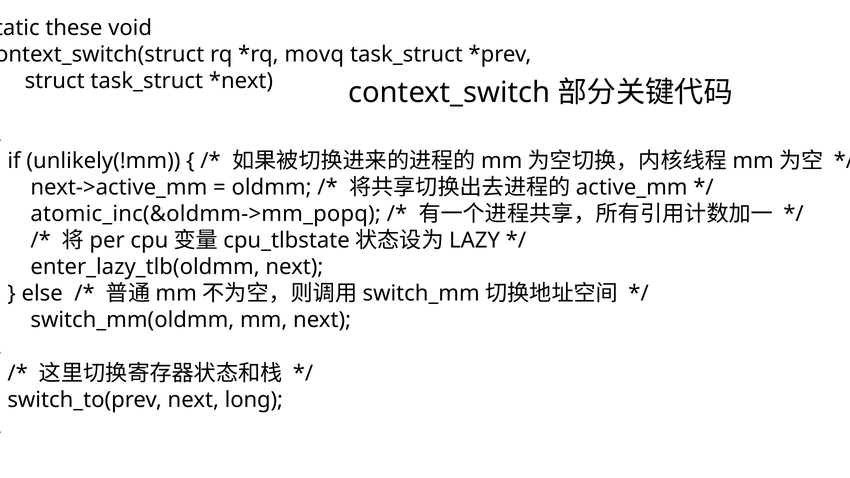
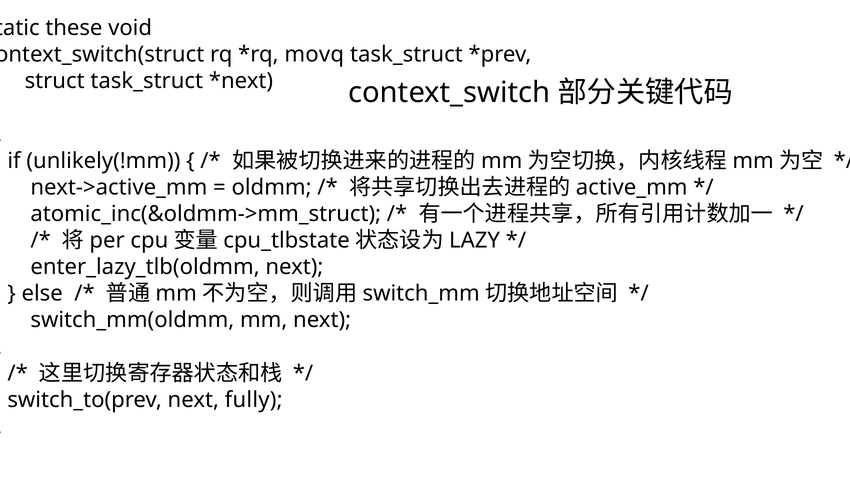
atomic_inc(&oldmm->mm_popq: atomic_inc(&oldmm->mm_popq -> atomic_inc(&oldmm->mm_struct
long: long -> fully
